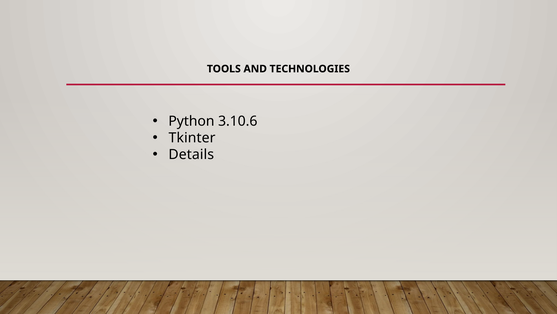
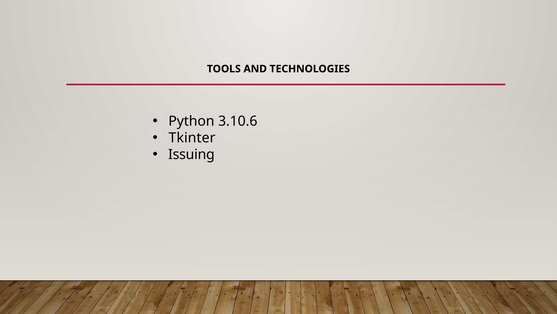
Details: Details -> Issuing
